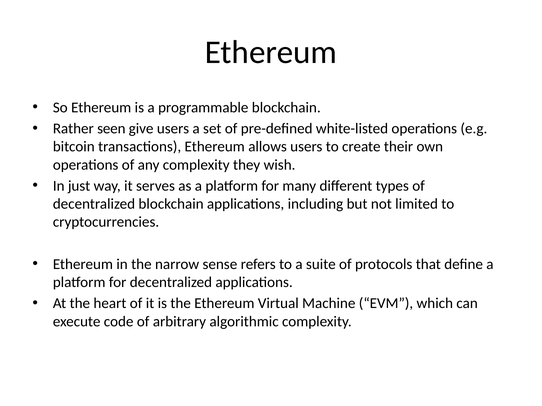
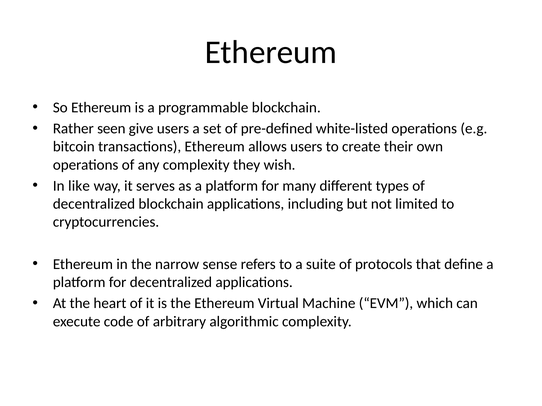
just: just -> like
